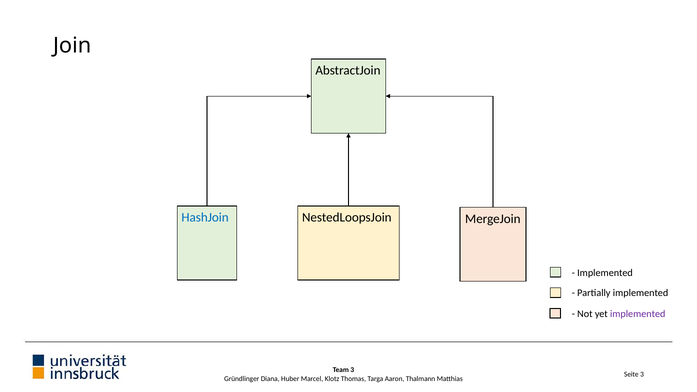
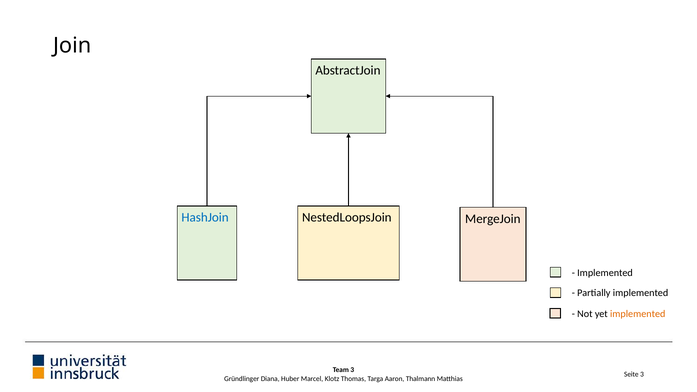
implemented at (638, 314) colour: purple -> orange
